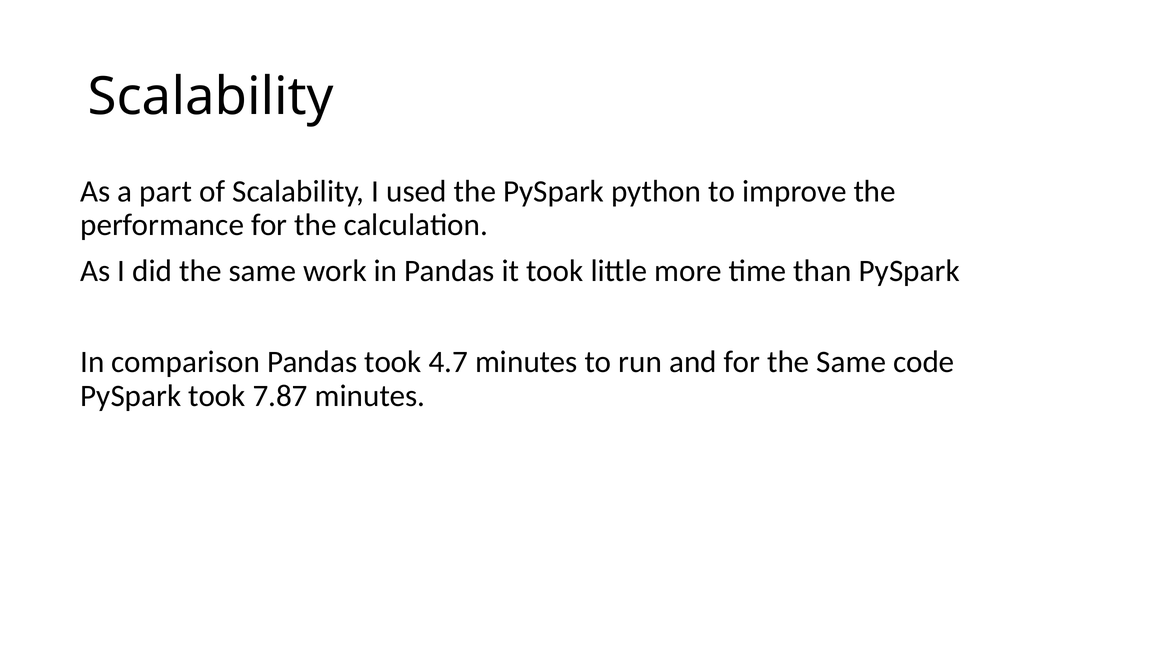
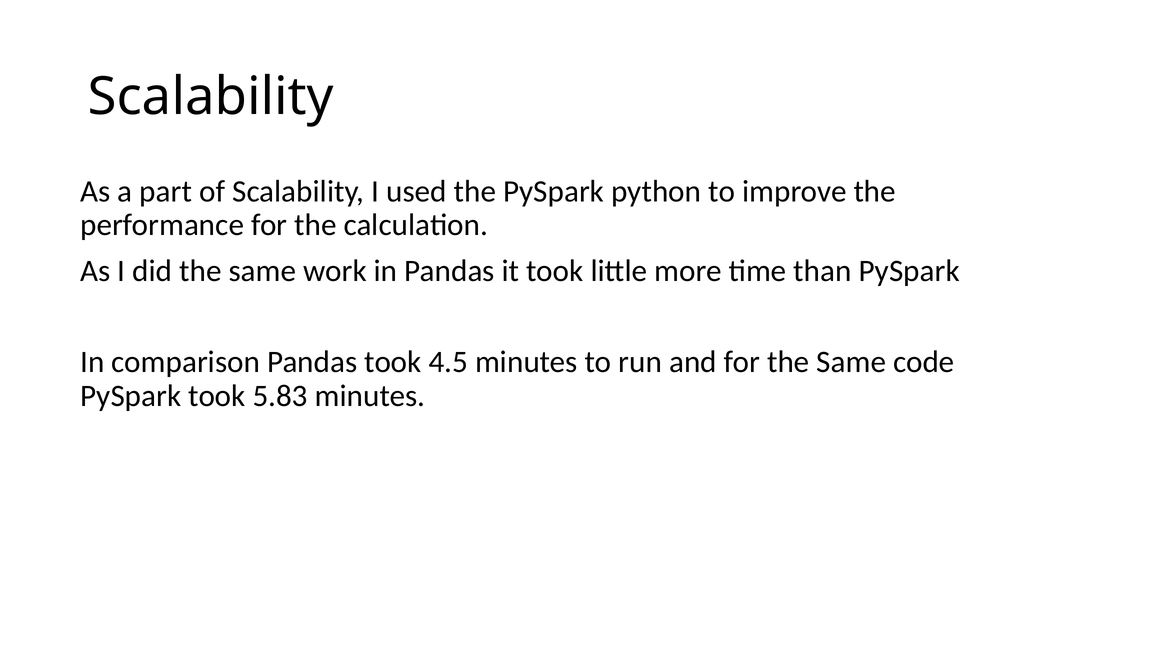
4.7: 4.7 -> 4.5
7.87: 7.87 -> 5.83
